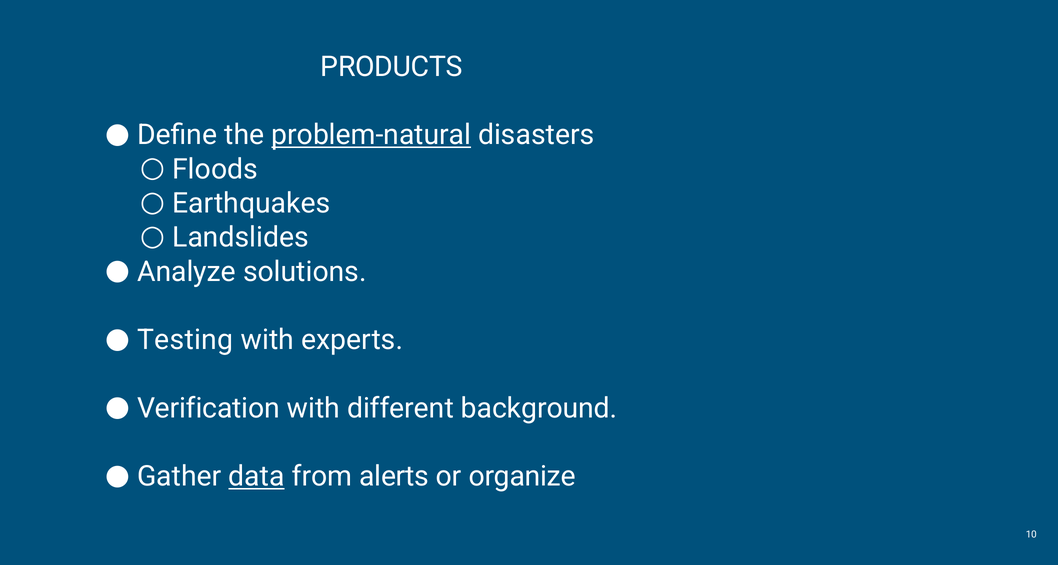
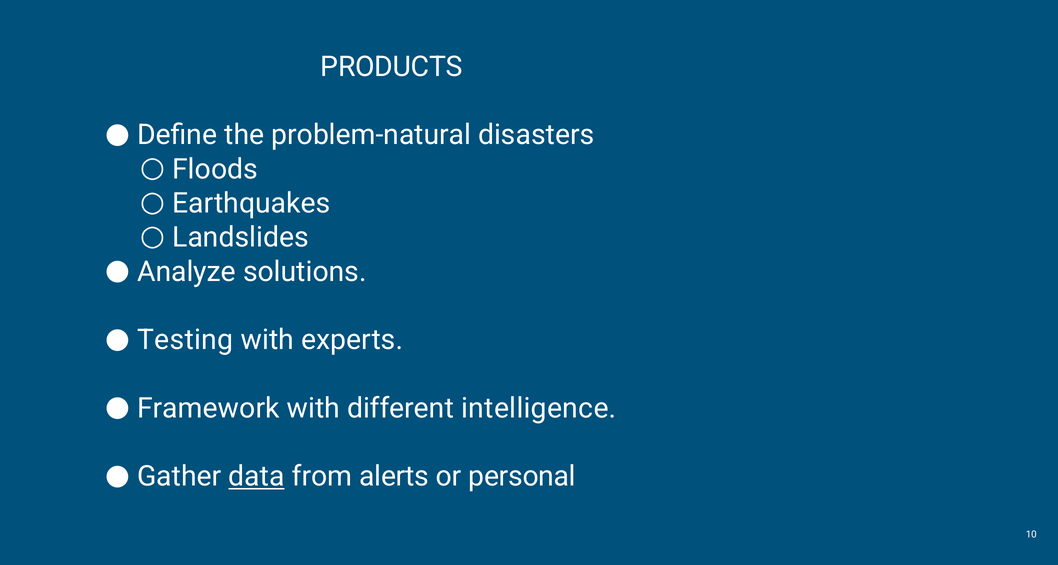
problem-natural underline: present -> none
Verification: Verification -> Framework
background: background -> intelligence
organize: organize -> personal
